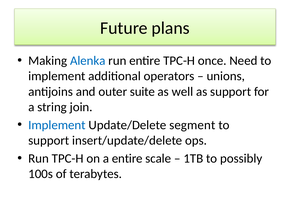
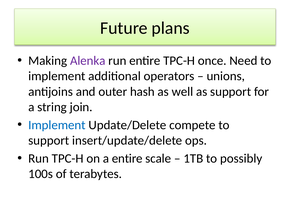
Alenka colour: blue -> purple
suite: suite -> hash
segment: segment -> compete
